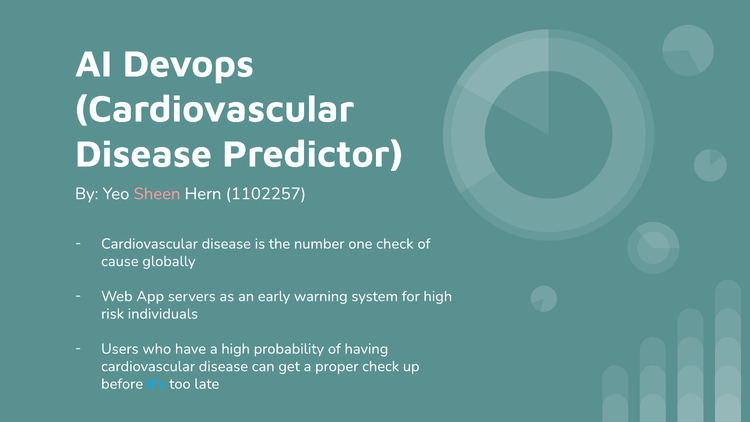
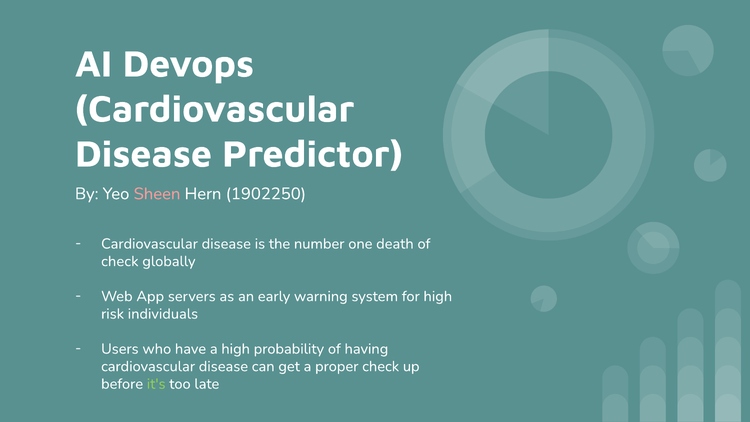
1102257: 1102257 -> 1902250
one check: check -> death
cause at (120, 261): cause -> check
it's colour: light blue -> light green
